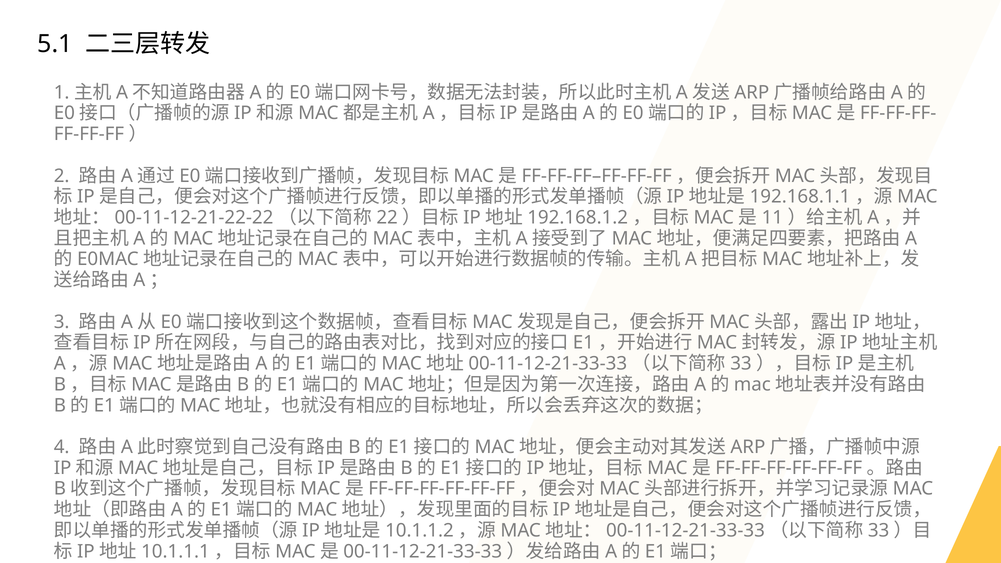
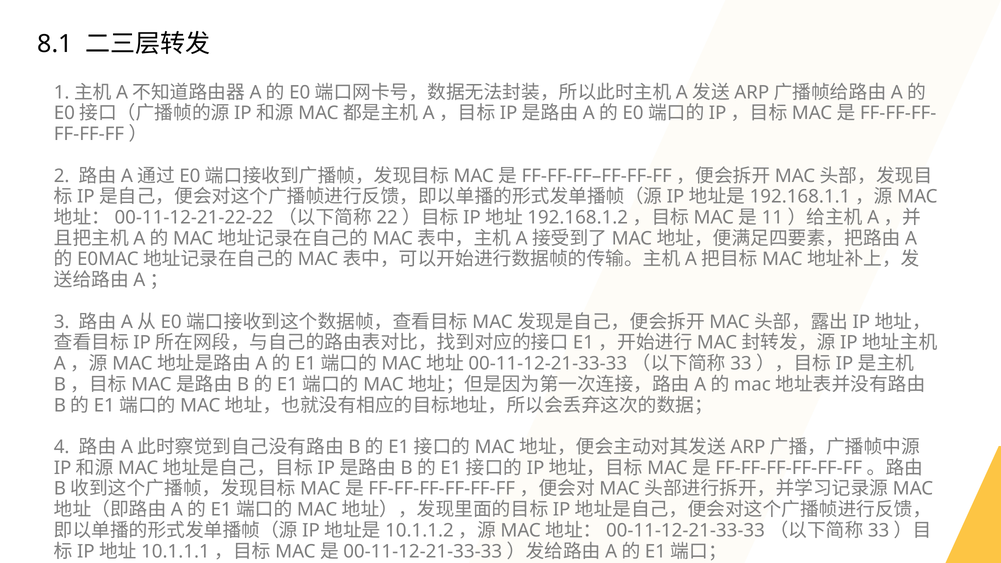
5.1: 5.1 -> 8.1
